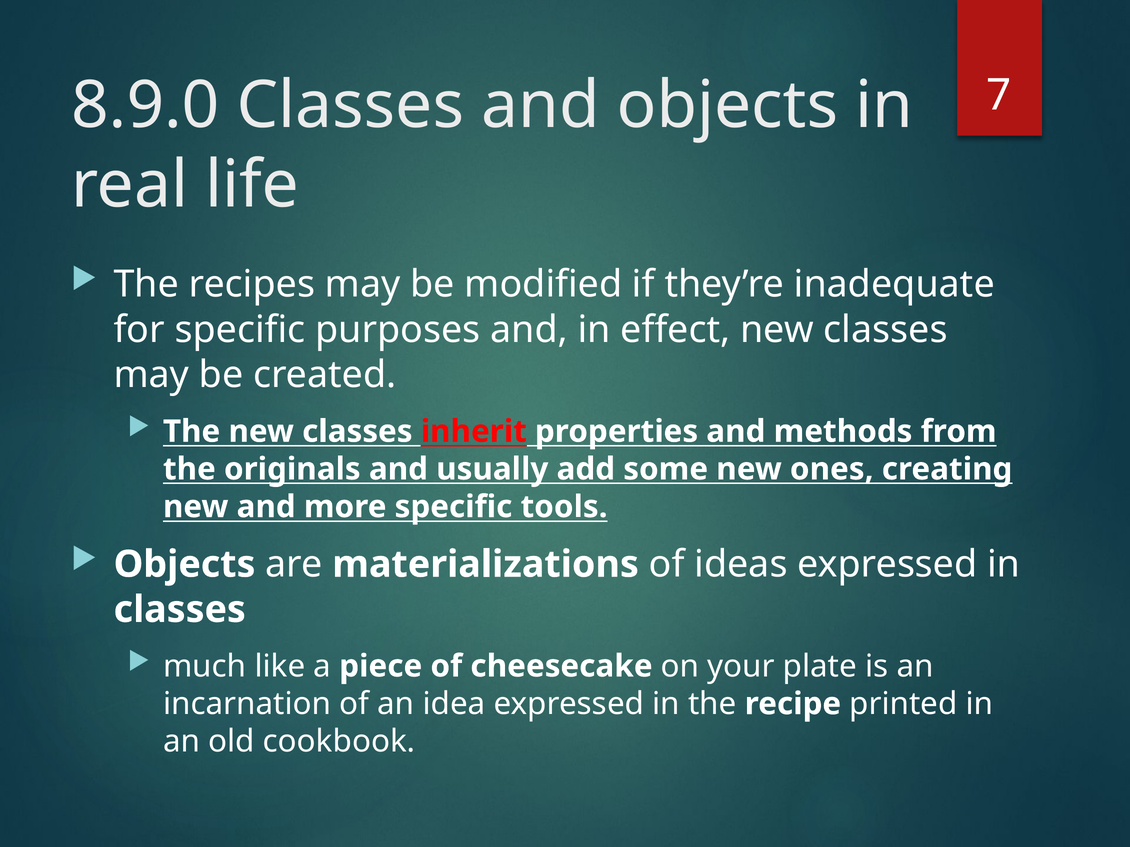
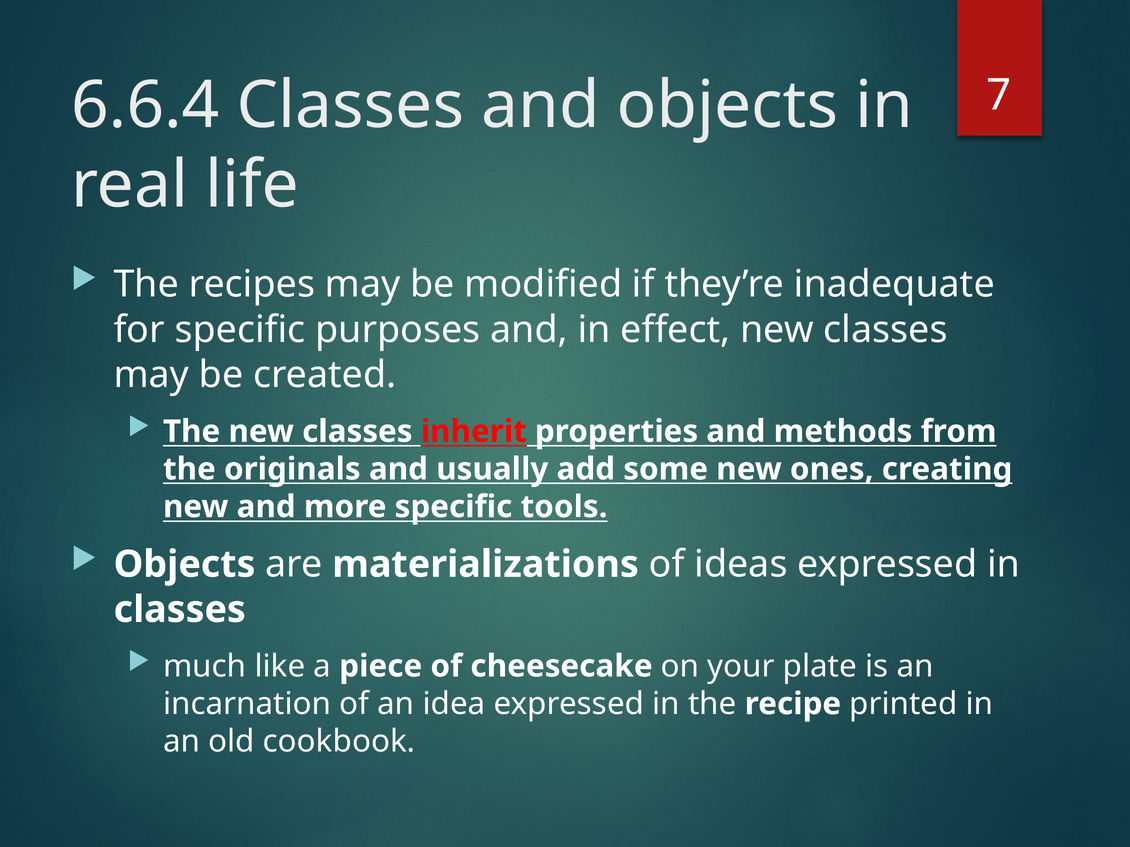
8.9.0: 8.9.0 -> 6.6.4
